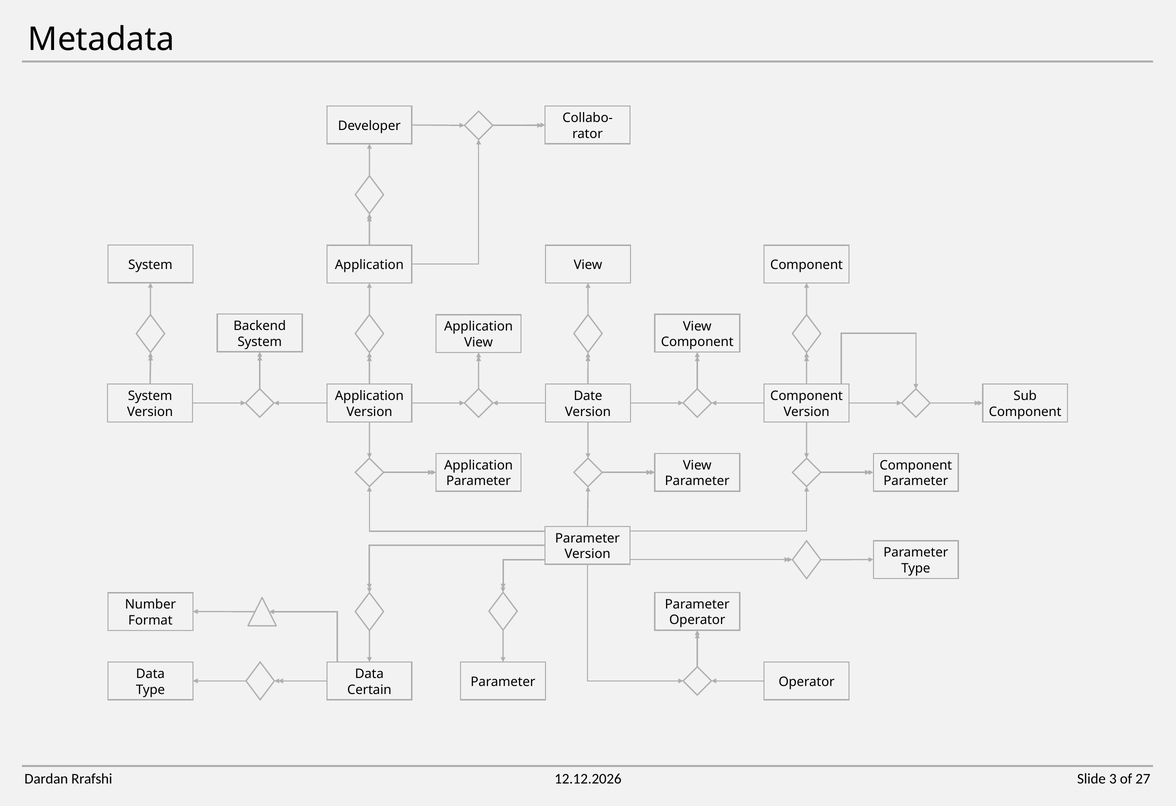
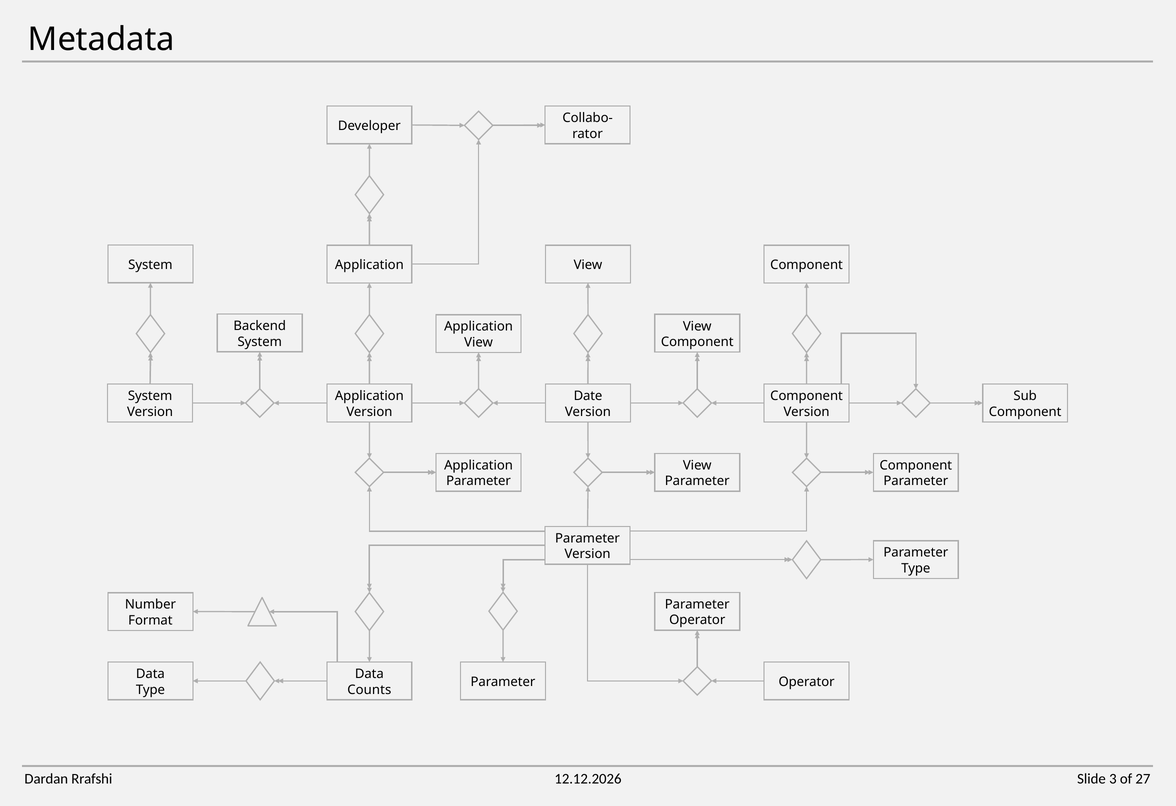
Certain: Certain -> Counts
